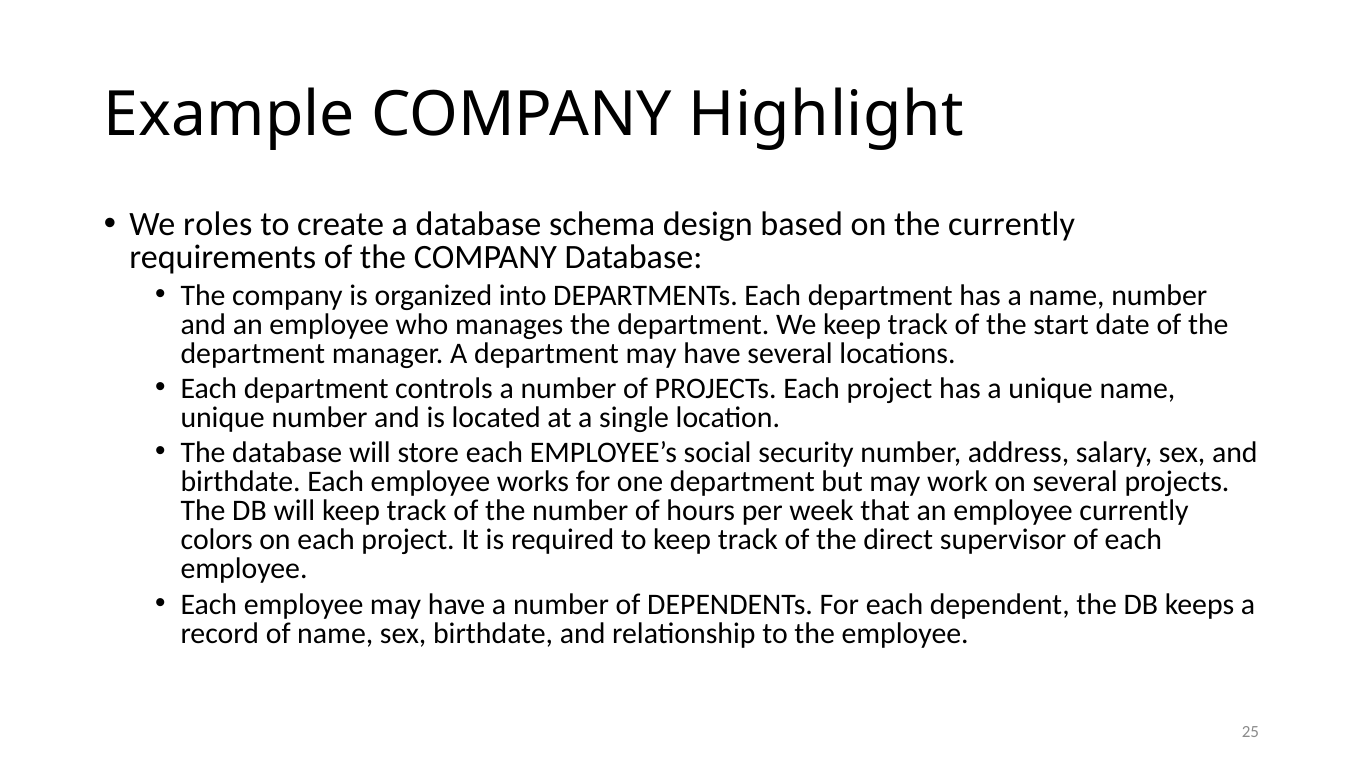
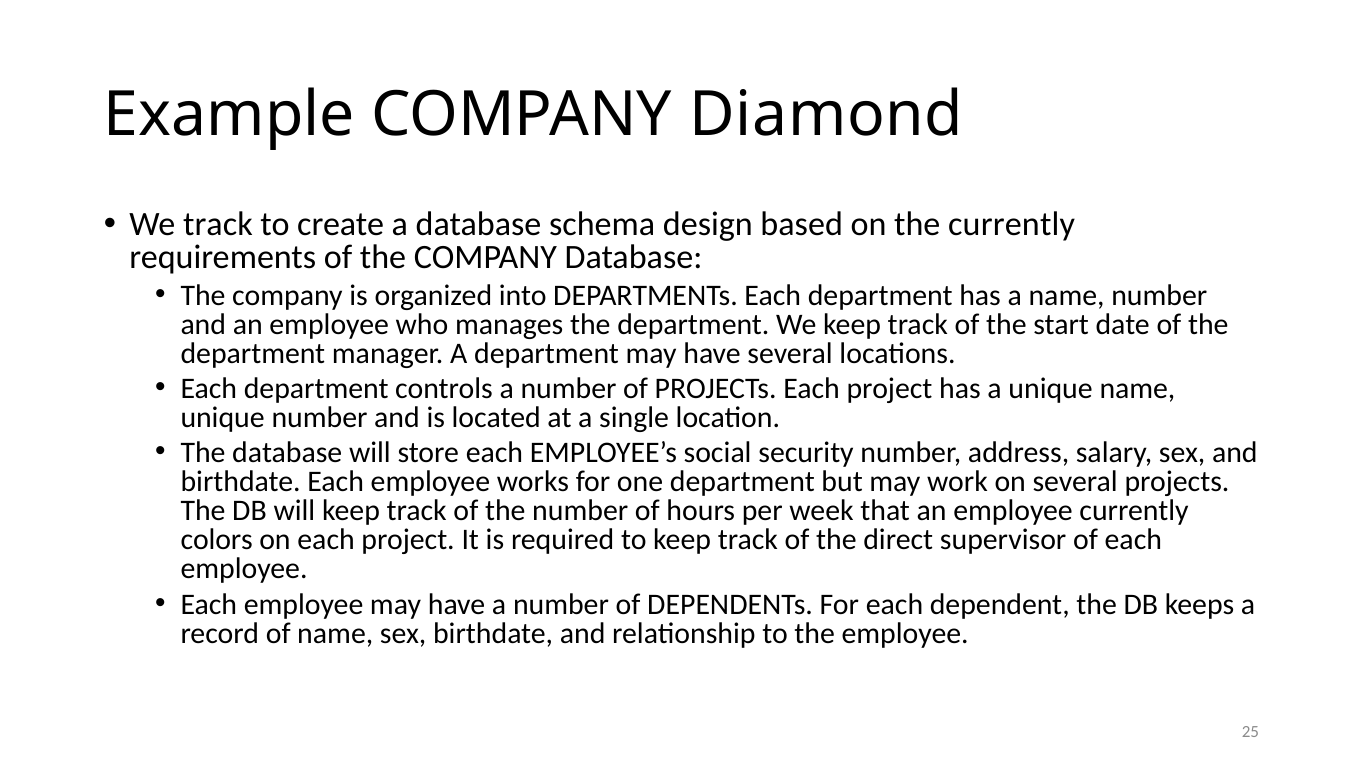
Highlight: Highlight -> Diamond
We roles: roles -> track
